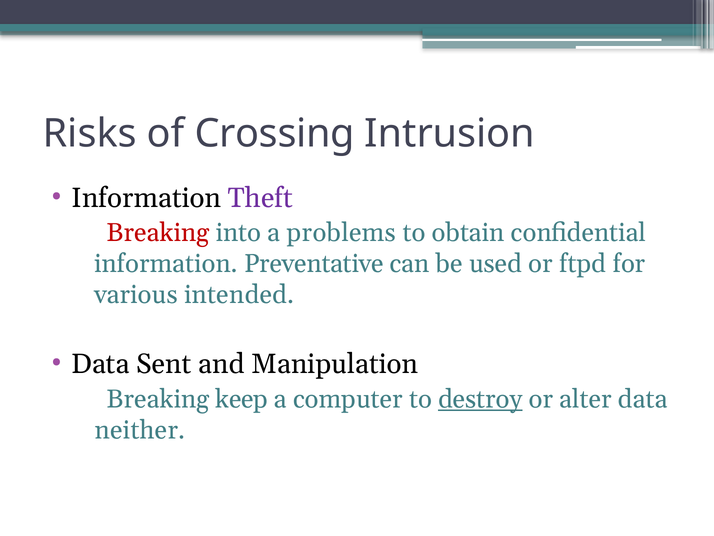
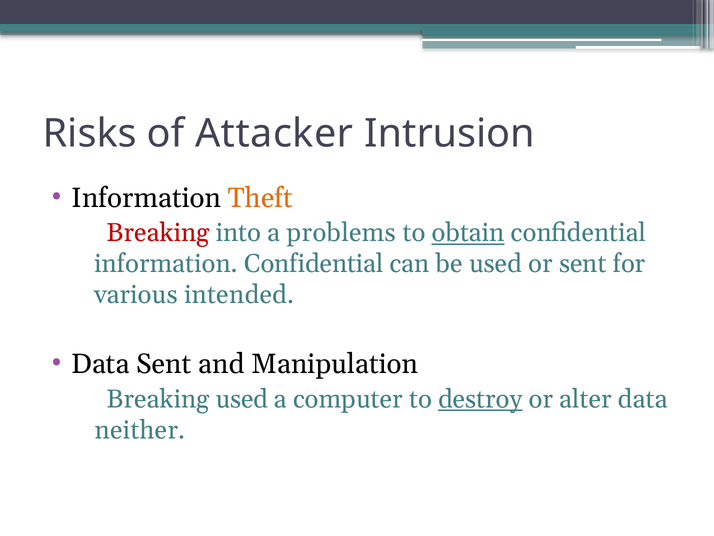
Crossing: Crossing -> Attacker
Theft colour: purple -> orange
obtain underline: none -> present
information Preventative: Preventative -> Confidential
or ftpd: ftpd -> sent
Breaking keep: keep -> used
